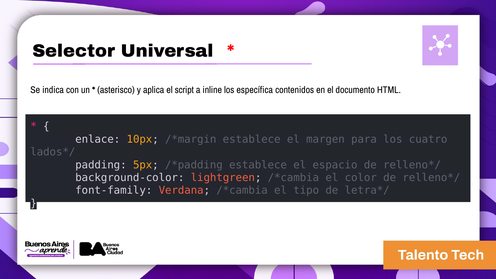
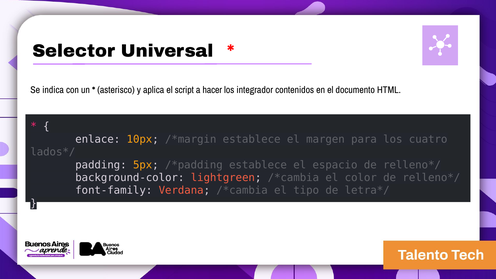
inline: inline -> hacer
específica: específica -> integrador
